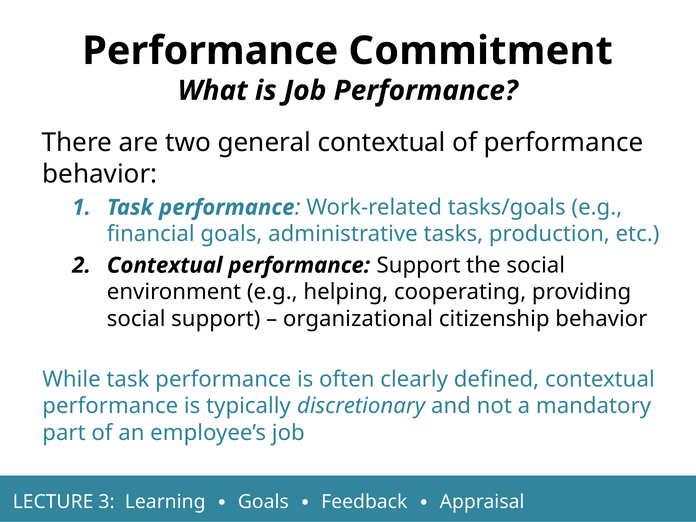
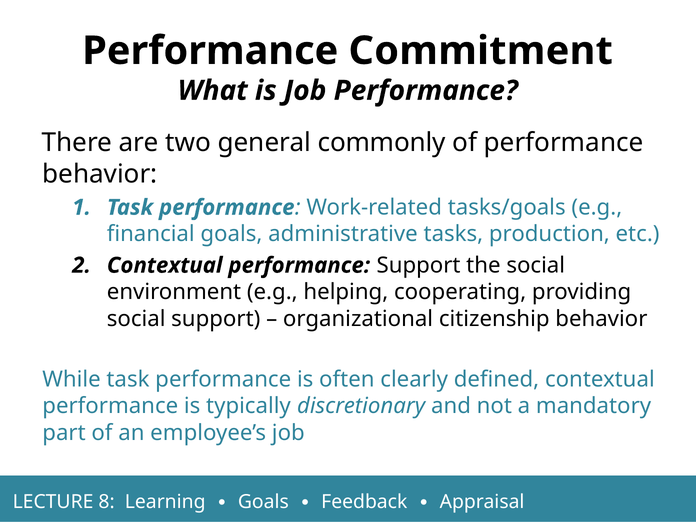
general contextual: contextual -> commonly
3: 3 -> 8
